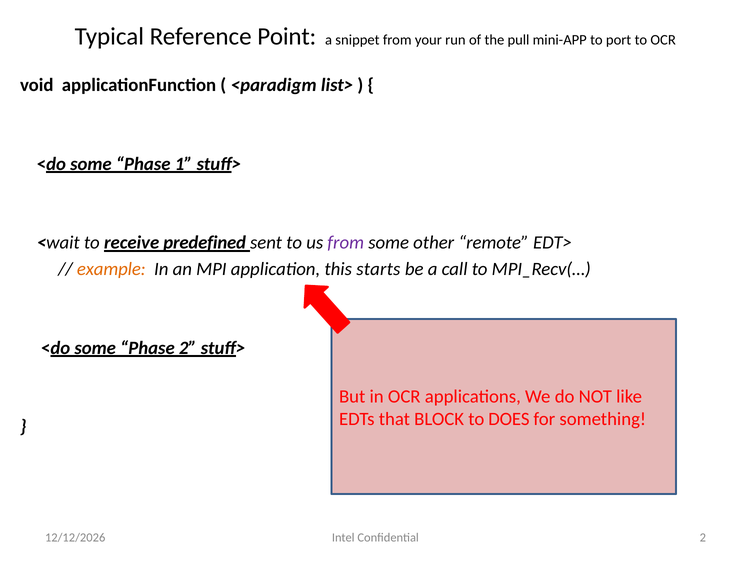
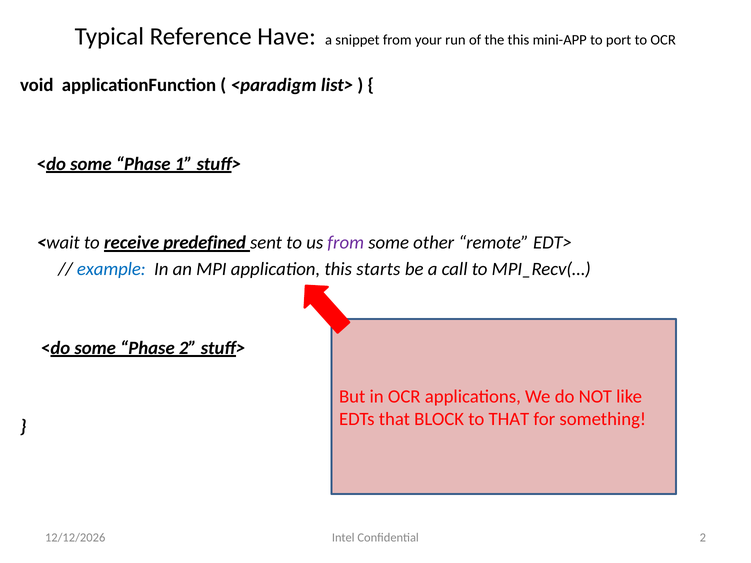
Point: Point -> Have
the pull: pull -> this
example colour: orange -> blue
to DOES: DOES -> THAT
